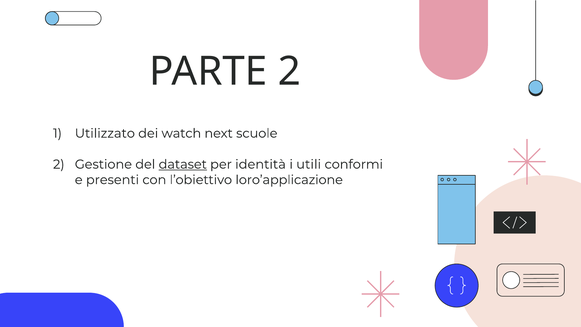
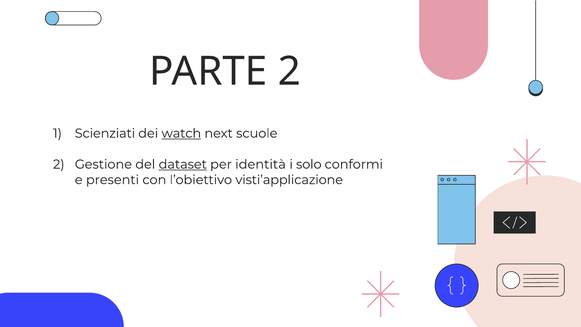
Utilizzato: Utilizzato -> Scienziati
watch underline: none -> present
utili: utili -> solo
loro’applicazione: loro’applicazione -> visti’applicazione
